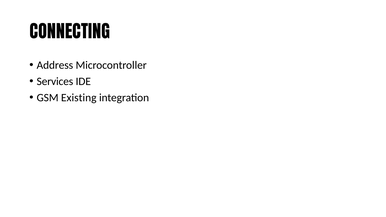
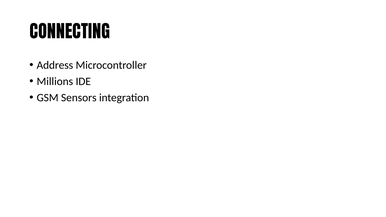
Services: Services -> Millions
Existing: Existing -> Sensors
